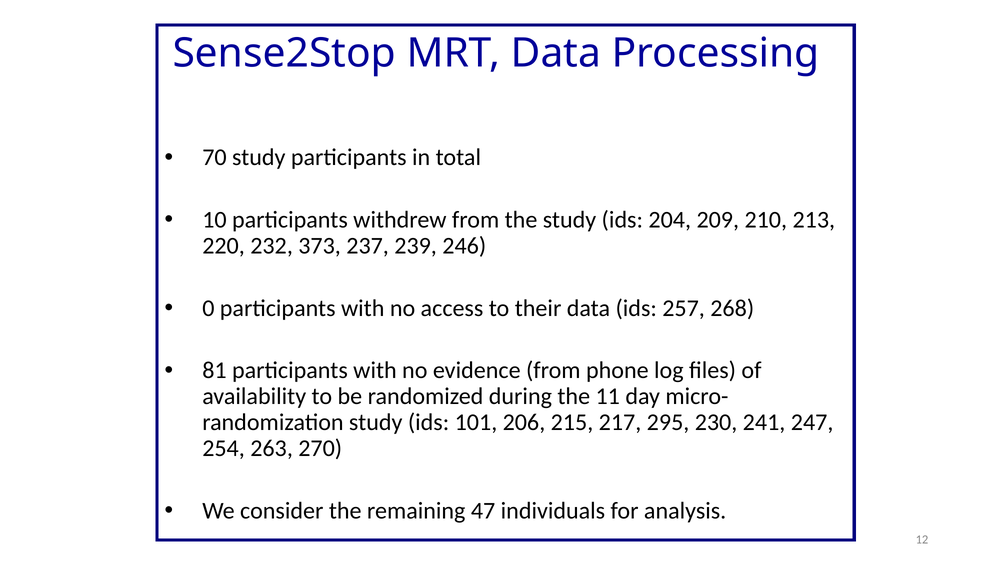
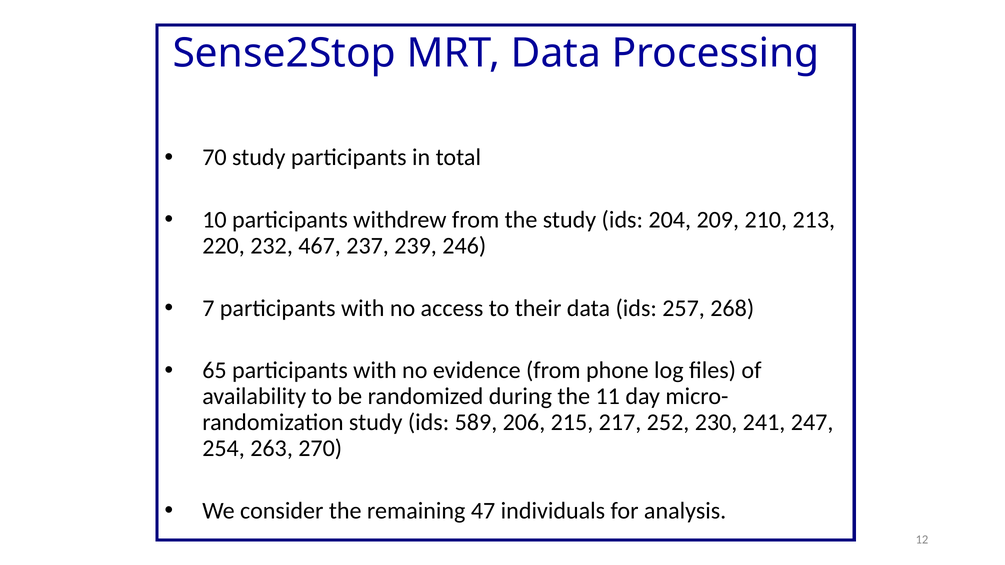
373: 373 -> 467
0: 0 -> 7
81: 81 -> 65
101: 101 -> 589
295: 295 -> 252
